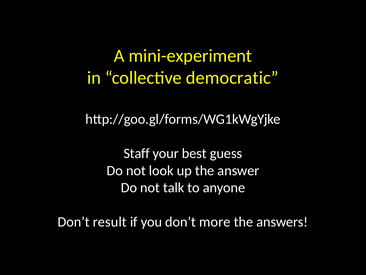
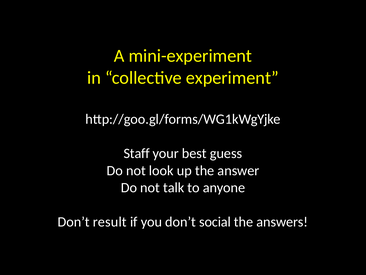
democratic: democratic -> experiment
more: more -> social
